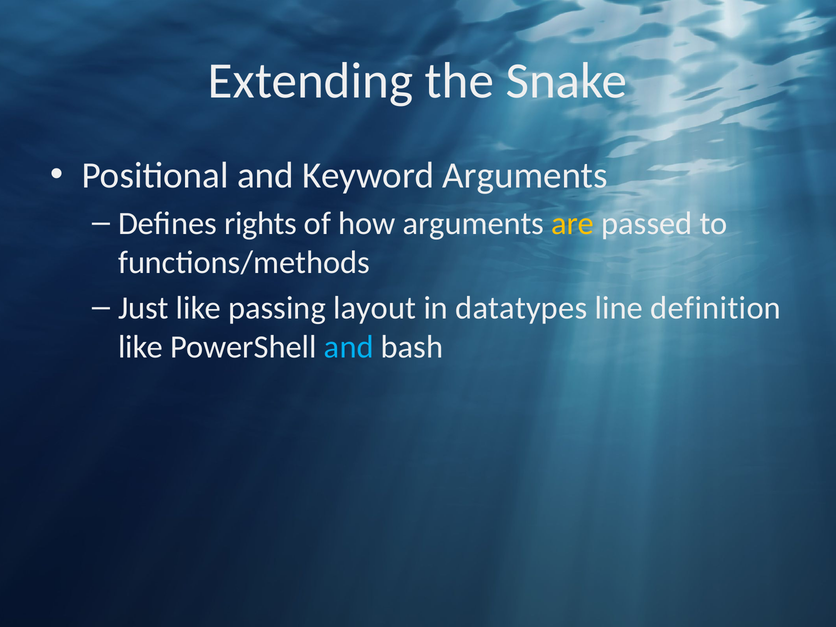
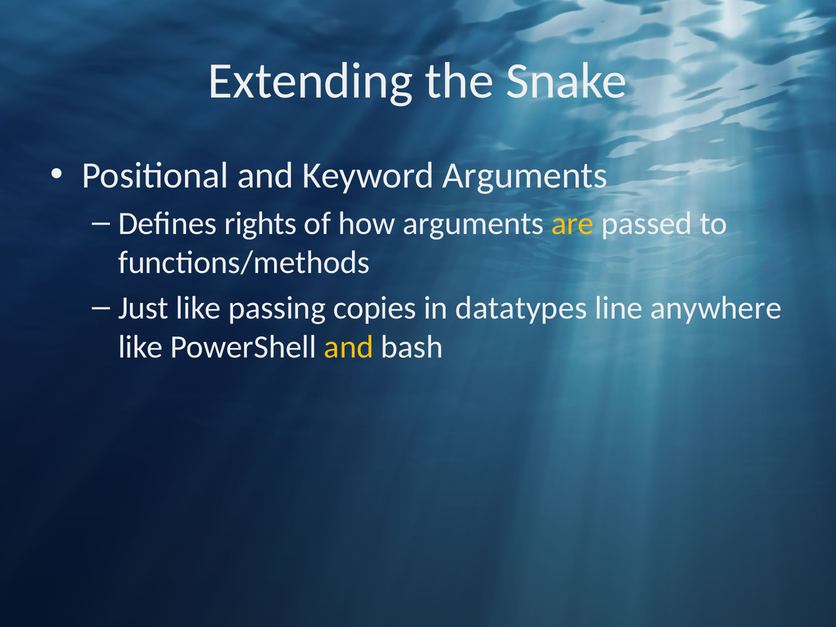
layout: layout -> copies
definition: definition -> anywhere
and at (349, 347) colour: light blue -> yellow
